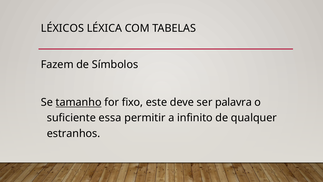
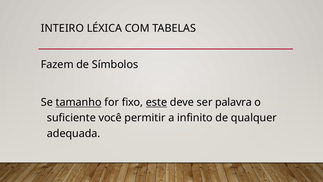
LÉXICOS: LÉXICOS -> INTEIRO
este underline: none -> present
essa: essa -> você
estranhos: estranhos -> adequada
